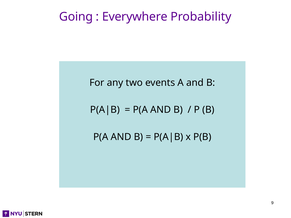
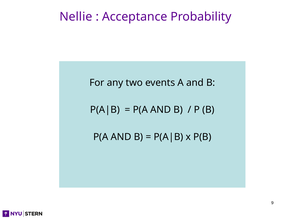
Going: Going -> Nellie
Everywhere: Everywhere -> Acceptance
